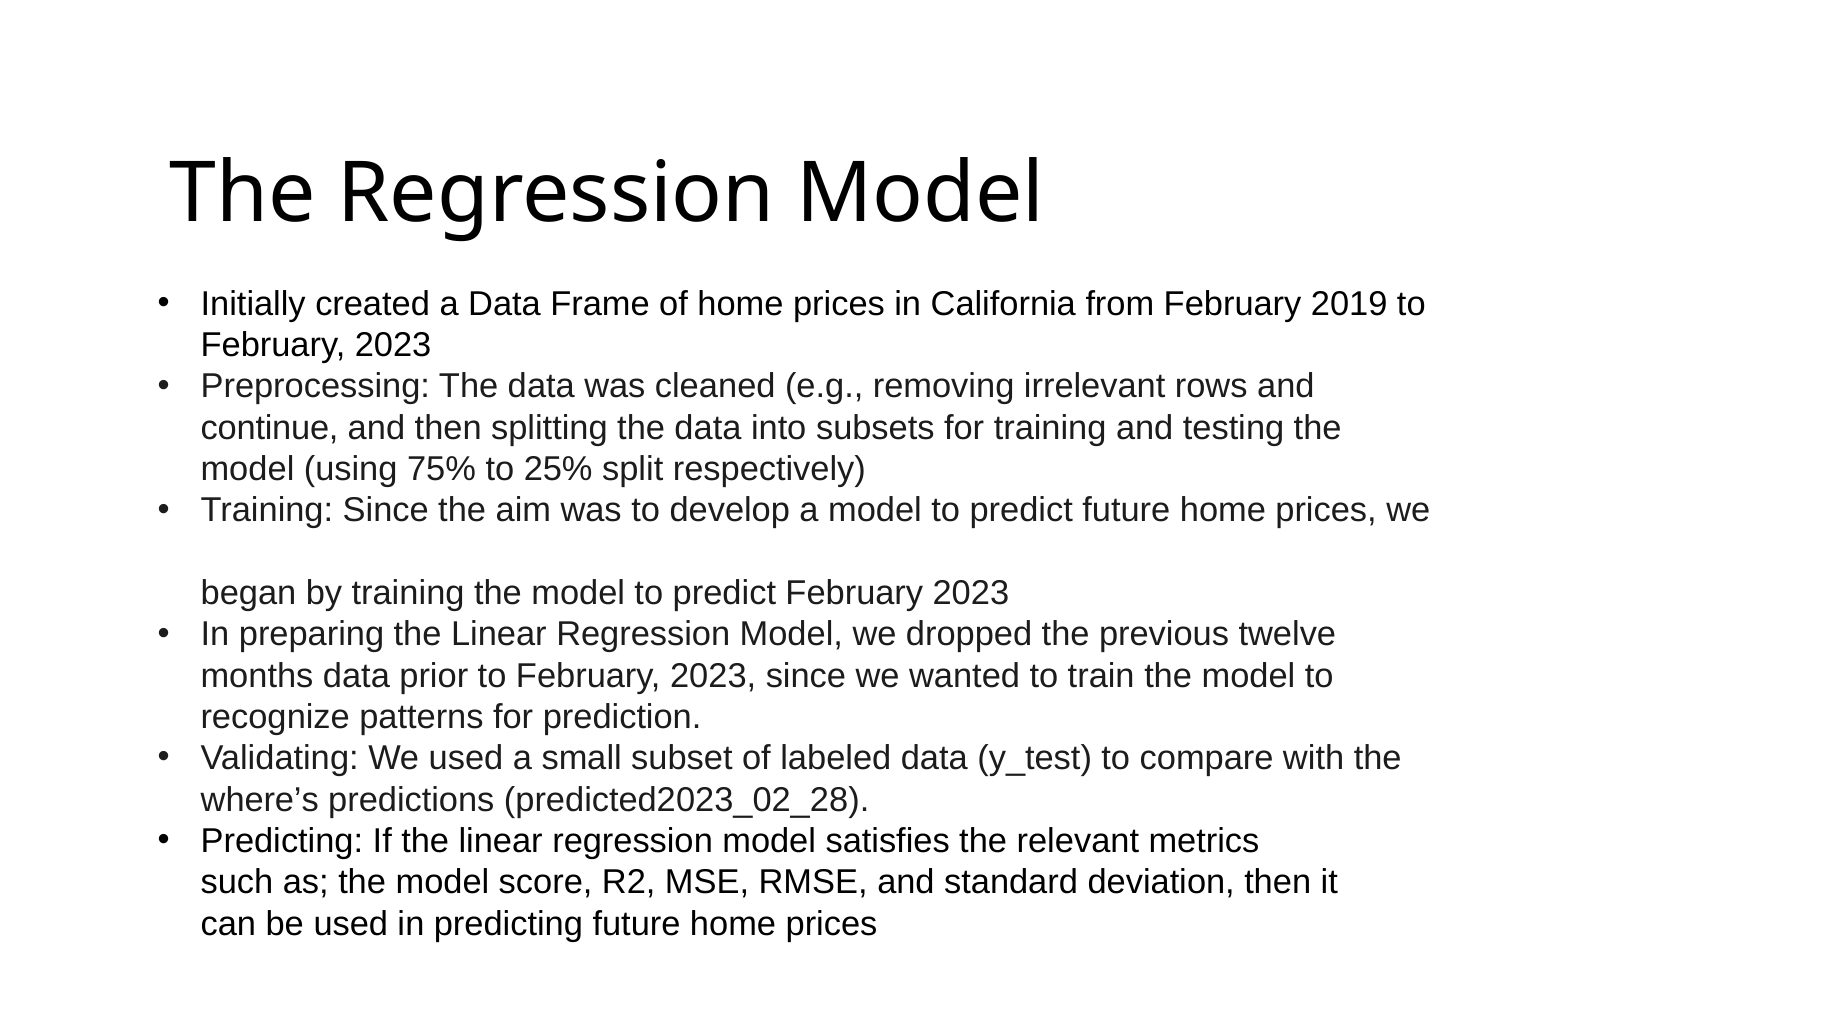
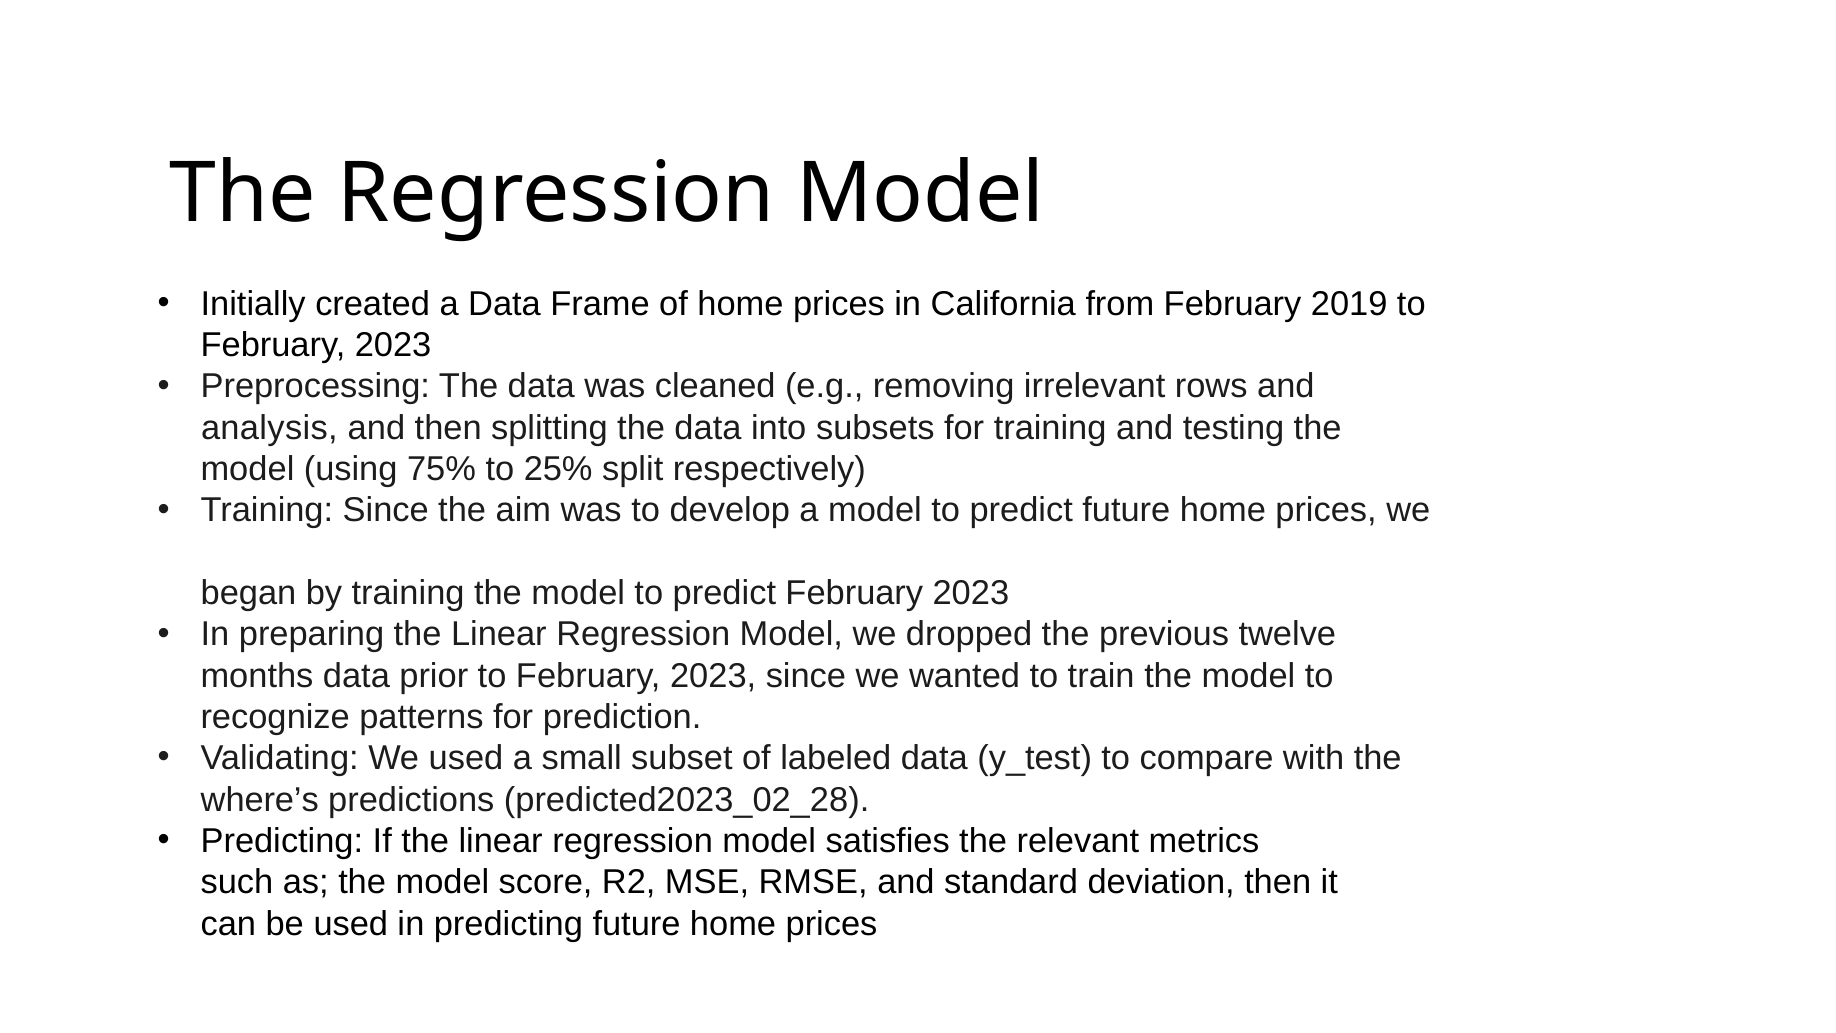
continue: continue -> analysis
